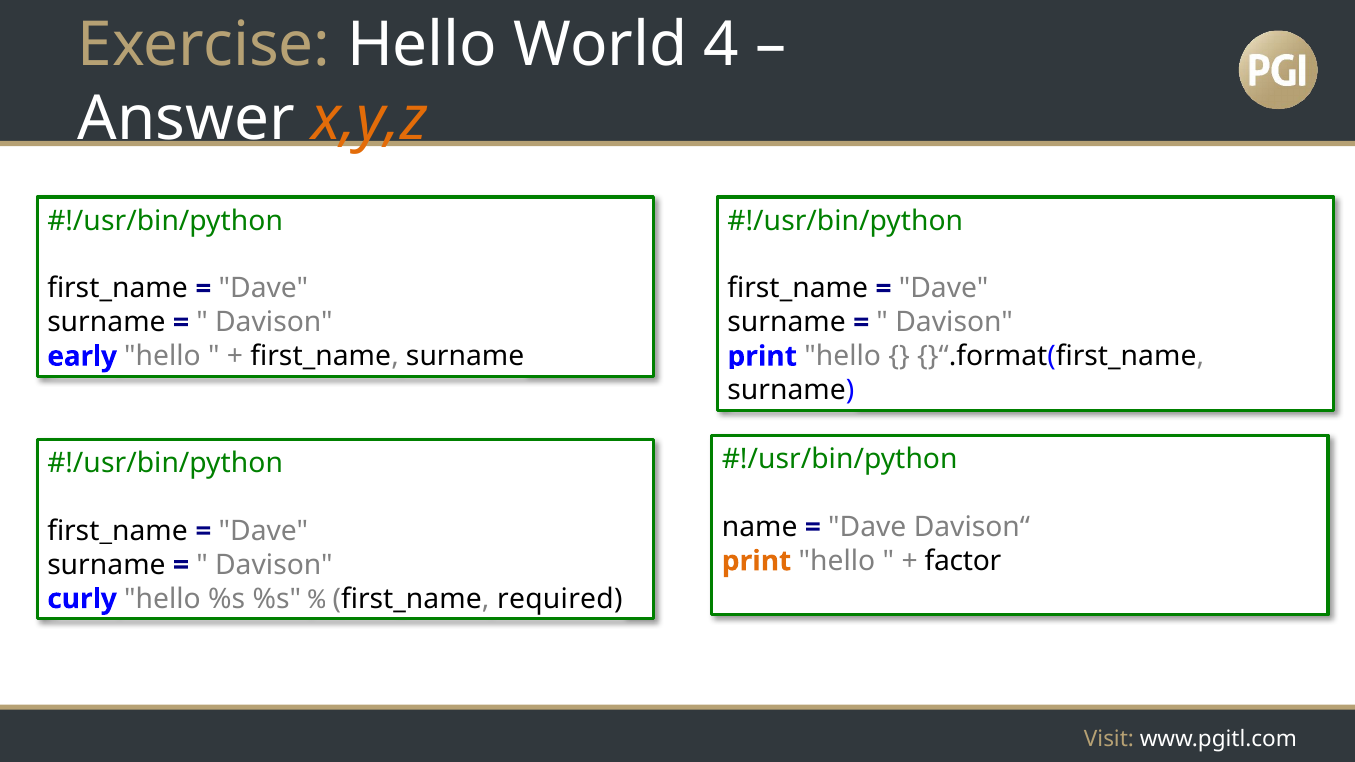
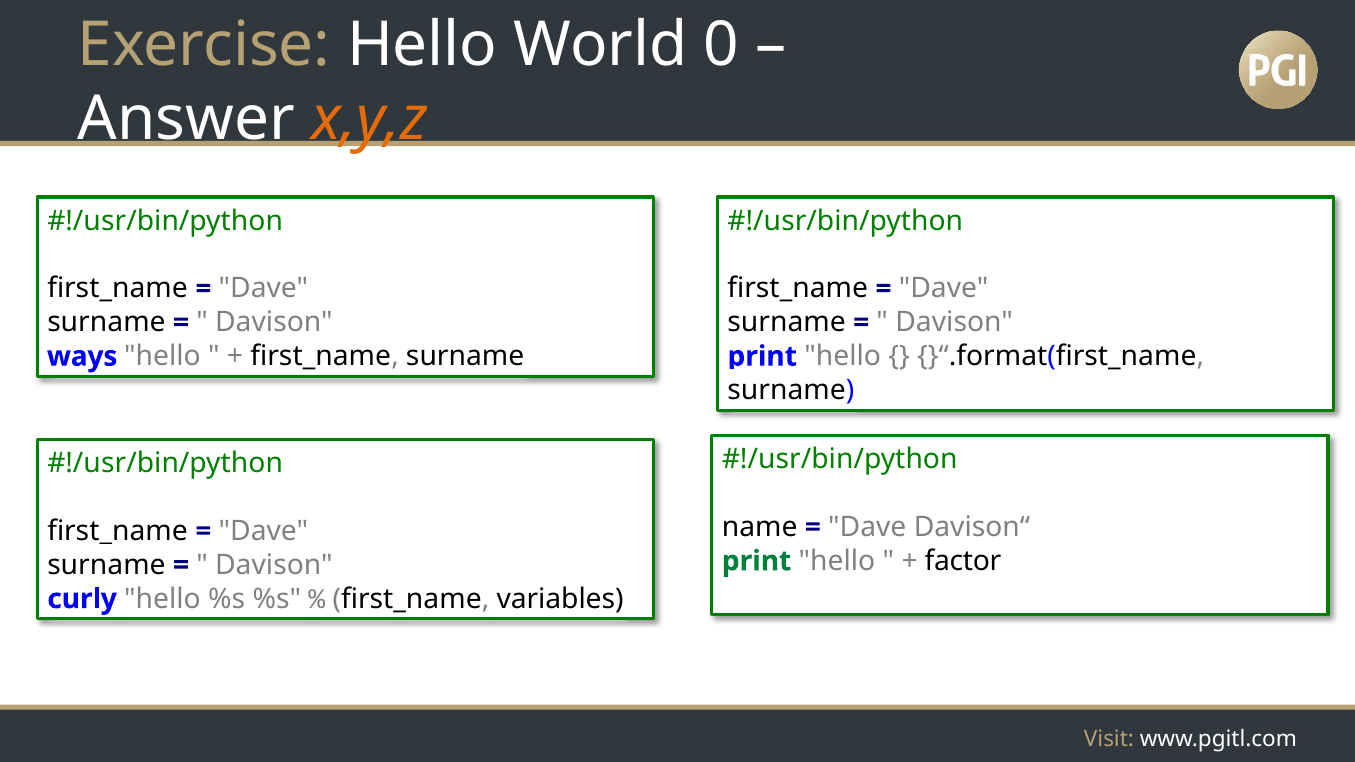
4: 4 -> 0
early: early -> ways
print at (757, 561) colour: orange -> green
required: required -> variables
